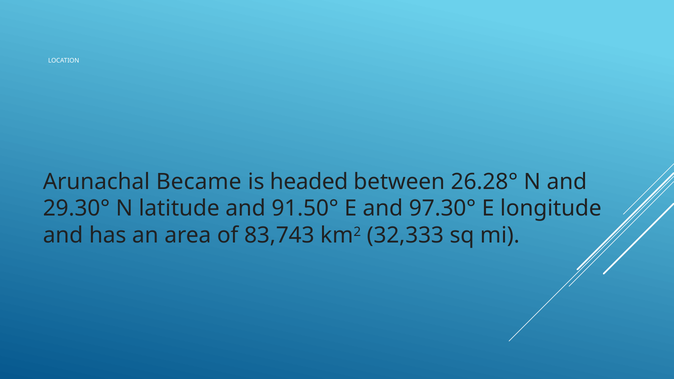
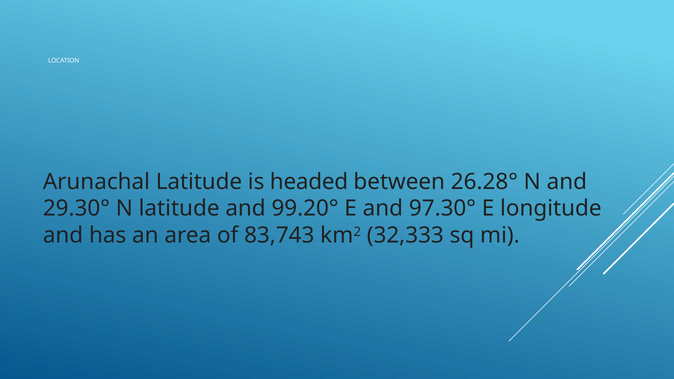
Arunachal Became: Became -> Latitude
91.50°: 91.50° -> 99.20°
